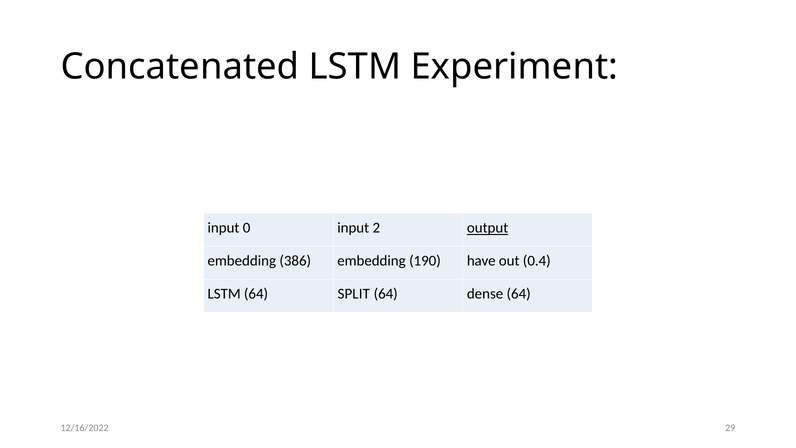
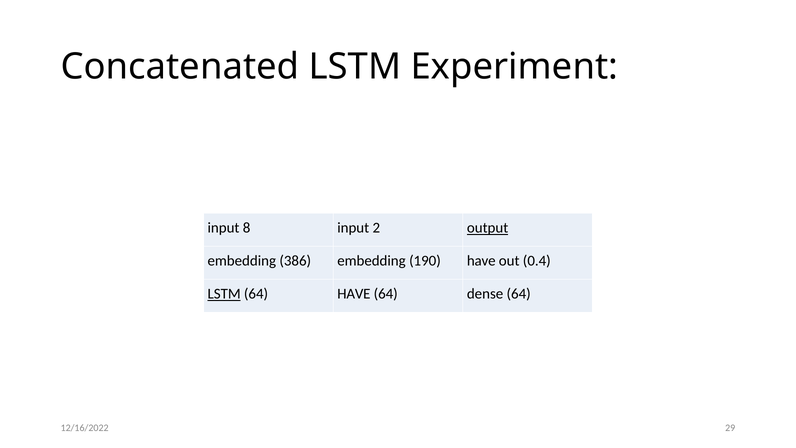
0: 0 -> 8
LSTM at (224, 294) underline: none -> present
64 SPLIT: SPLIT -> HAVE
